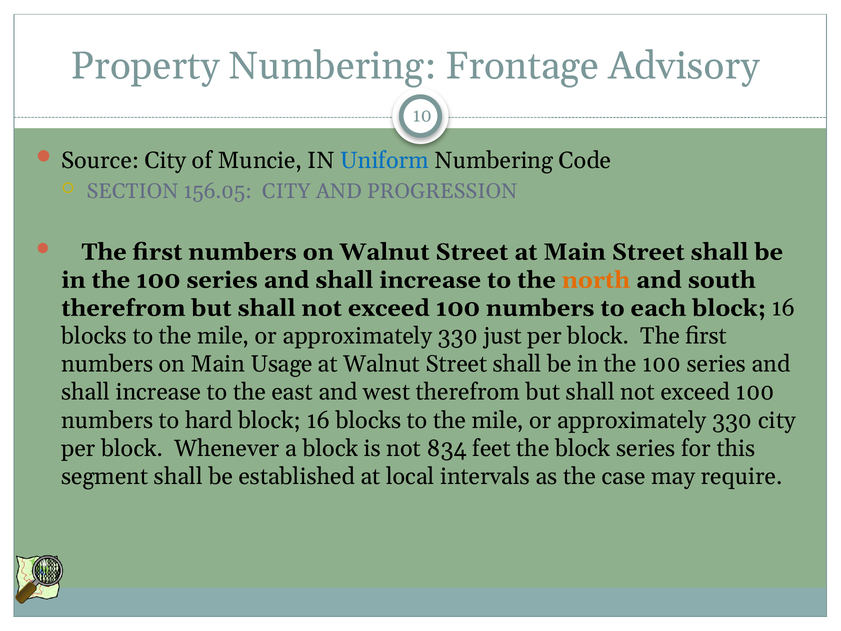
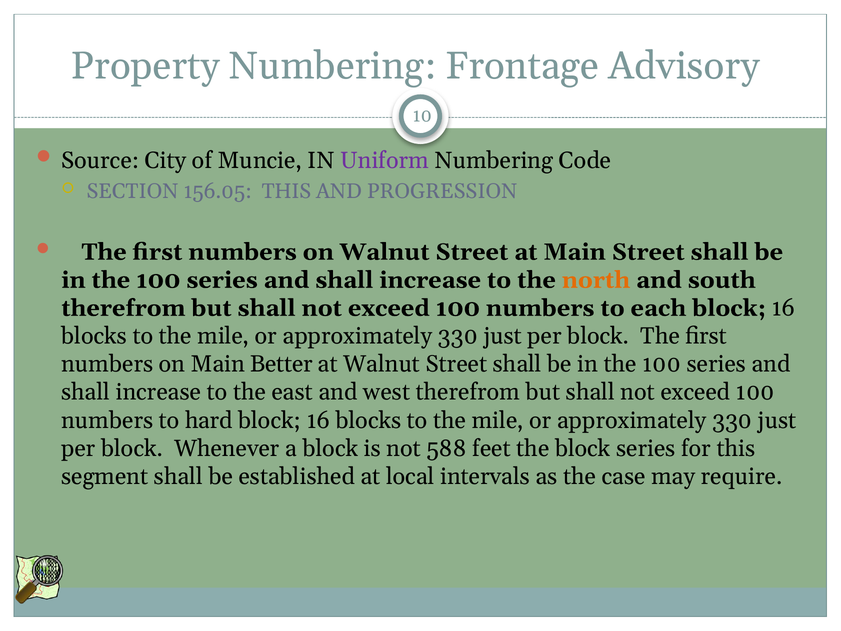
Uniform colour: blue -> purple
156.05 CITY: CITY -> THIS
Usage: Usage -> Better
city at (777, 420): city -> just
834: 834 -> 588
